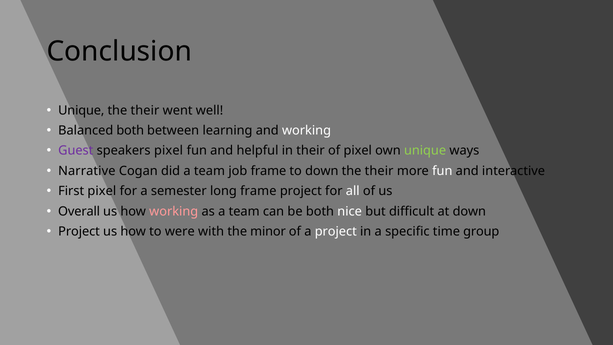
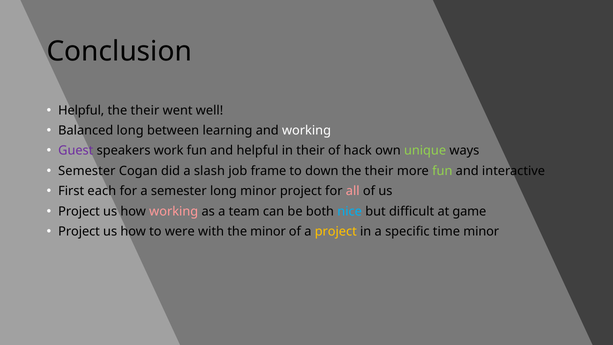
Unique at (81, 110): Unique -> Helpful
Balanced both: both -> long
speakers pixel: pixel -> work
of pixel: pixel -> hack
Narrative at (87, 171): Narrative -> Semester
did a team: team -> slash
fun at (442, 171) colour: white -> light green
First pixel: pixel -> each
long frame: frame -> minor
all colour: white -> pink
Overall at (79, 211): Overall -> Project
nice colour: white -> light blue
at down: down -> game
project at (336, 231) colour: white -> yellow
time group: group -> minor
